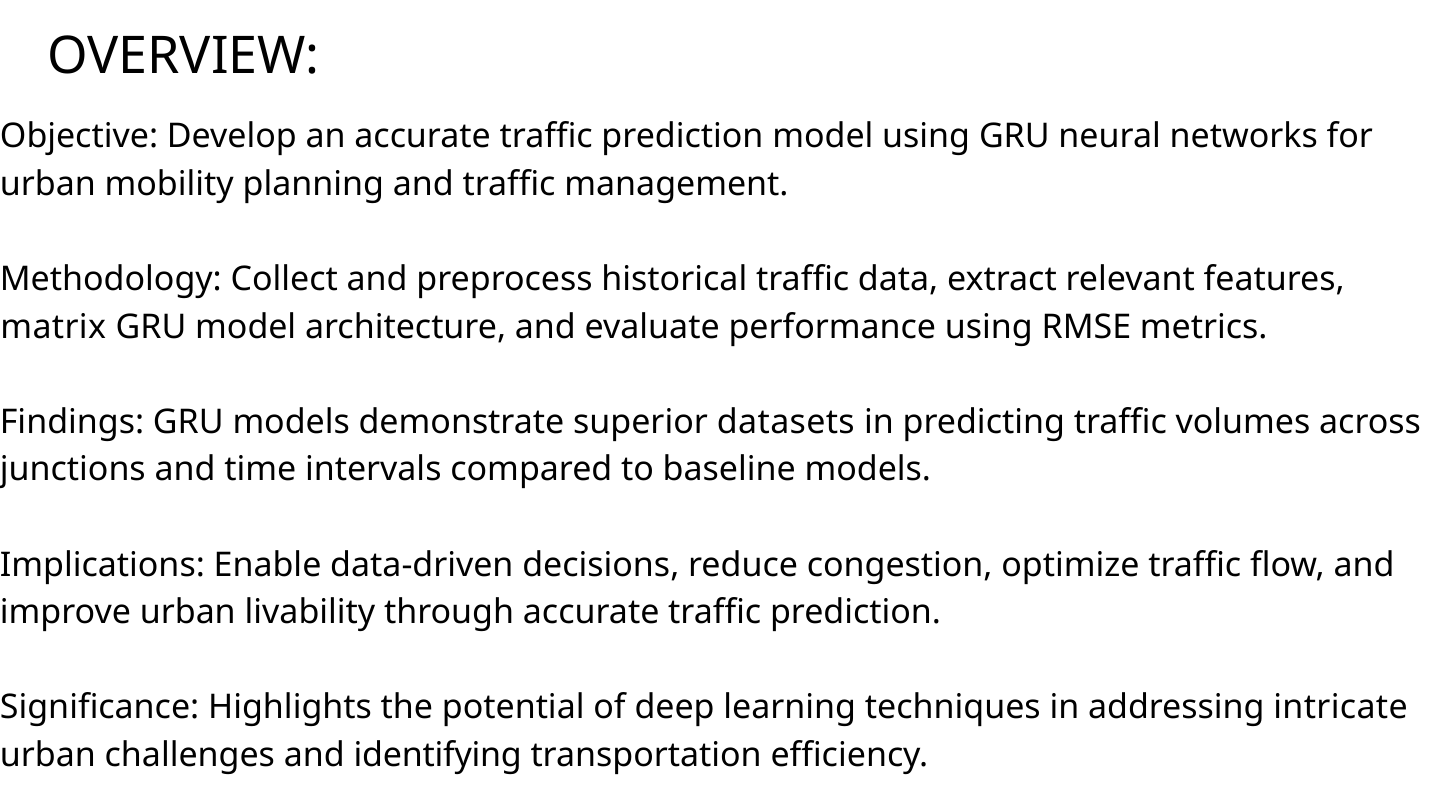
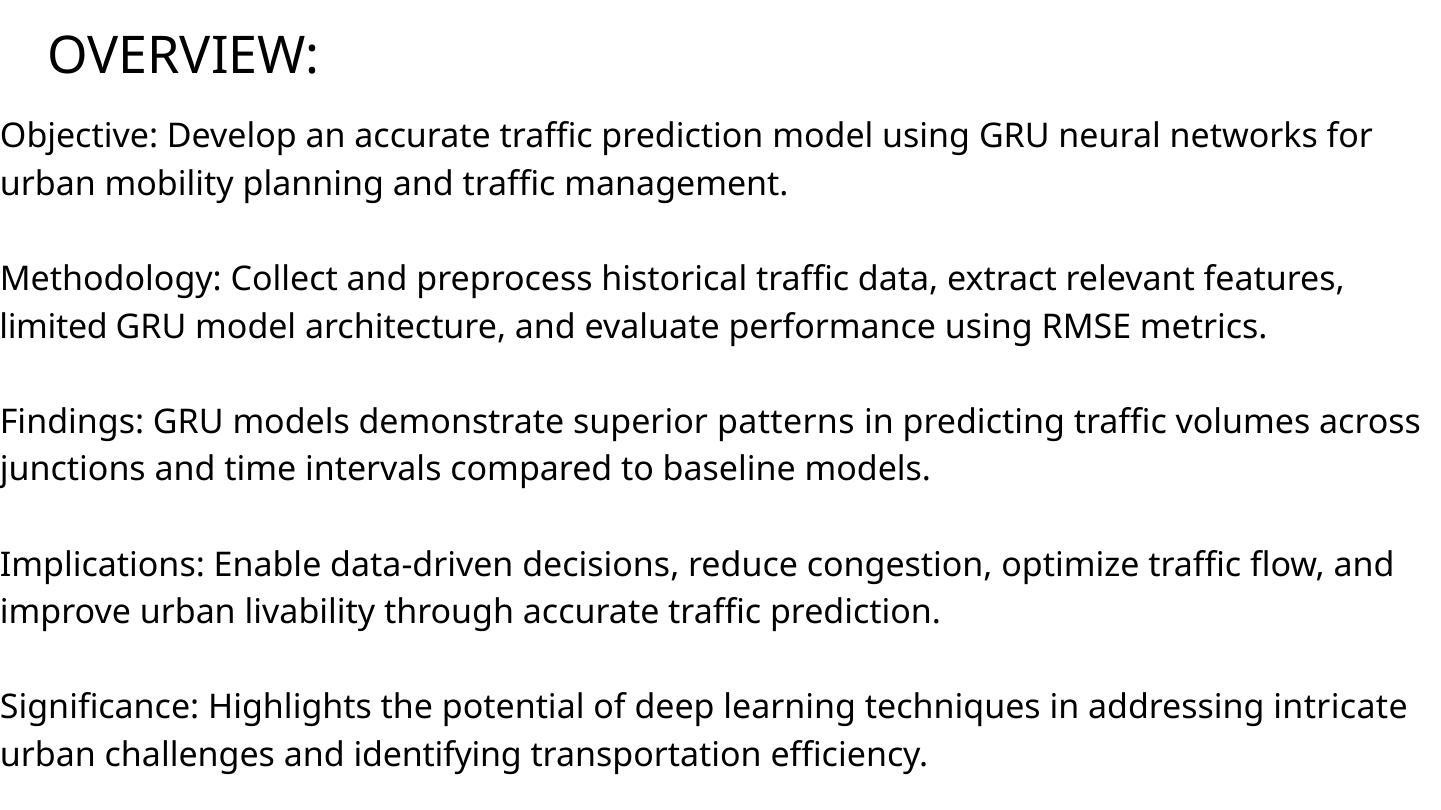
matrix: matrix -> limited
datasets: datasets -> patterns
